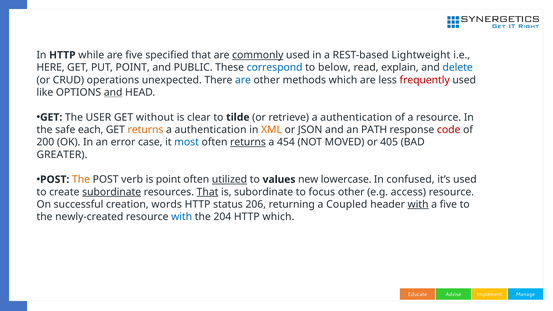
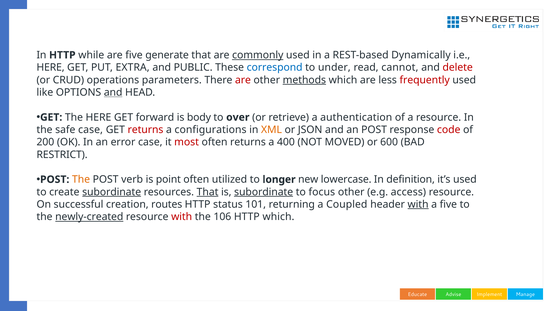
specified: specified -> generate
Lightweight: Lightweight -> Dynamically
PUT POINT: POINT -> EXTRA
below: below -> under
explain: explain -> cannot
delete colour: blue -> red
unexpected: unexpected -> parameters
are at (243, 80) colour: blue -> red
methods underline: none -> present
The USER: USER -> HERE
without: without -> forward
clear: clear -> body
tilde: tilde -> over
safe each: each -> case
returns at (146, 130) colour: orange -> red
authentication at (211, 130): authentication -> configurations
an PATH: PATH -> POST
most colour: blue -> red
returns at (248, 142) underline: present -> none
454: 454 -> 400
405: 405 -> 600
GREATER: GREATER -> RESTRICT
utilized underline: present -> none
values: values -> longer
confused: confused -> definition
subordinate at (264, 192) underline: none -> present
words: words -> routes
206: 206 -> 101
newly-created underline: none -> present
with at (182, 217) colour: blue -> red
204: 204 -> 106
